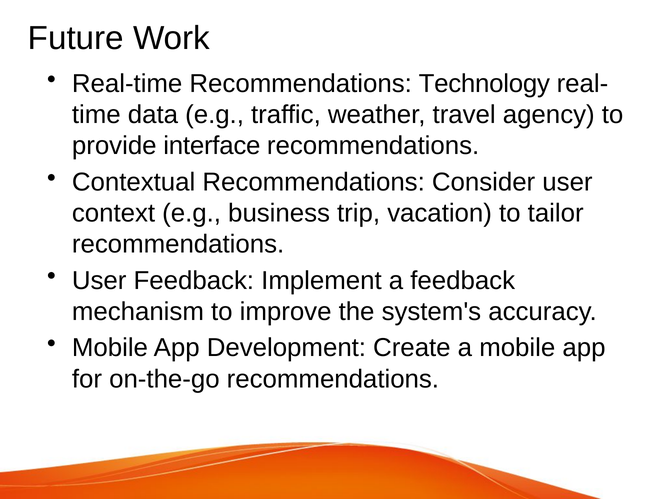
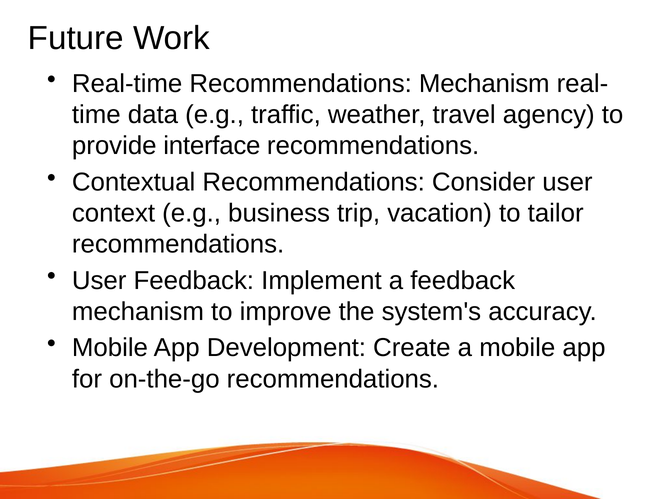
Recommendations Technology: Technology -> Mechanism
